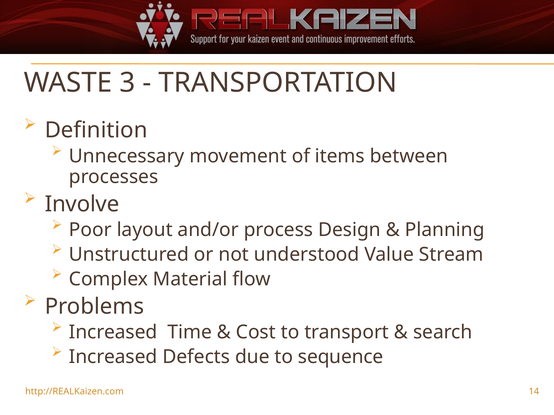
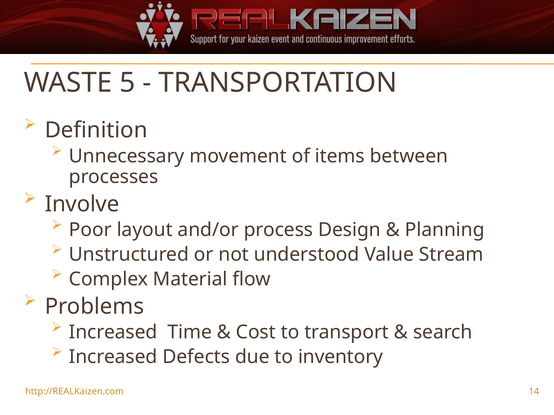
3: 3 -> 5
sequence: sequence -> inventory
